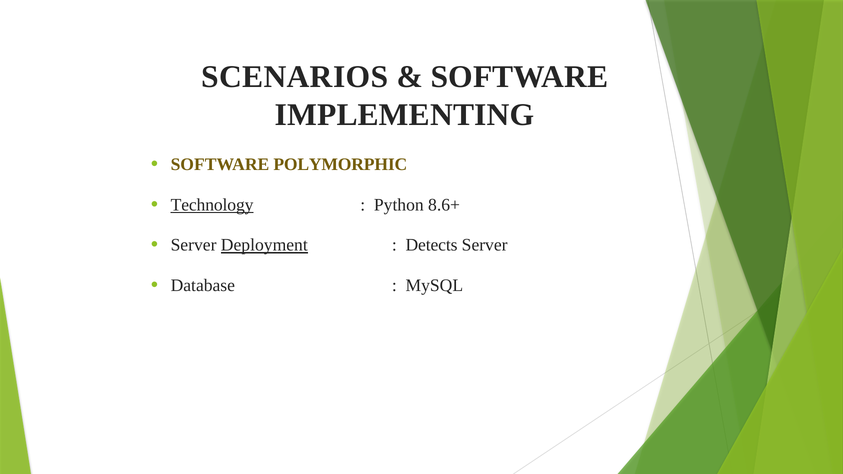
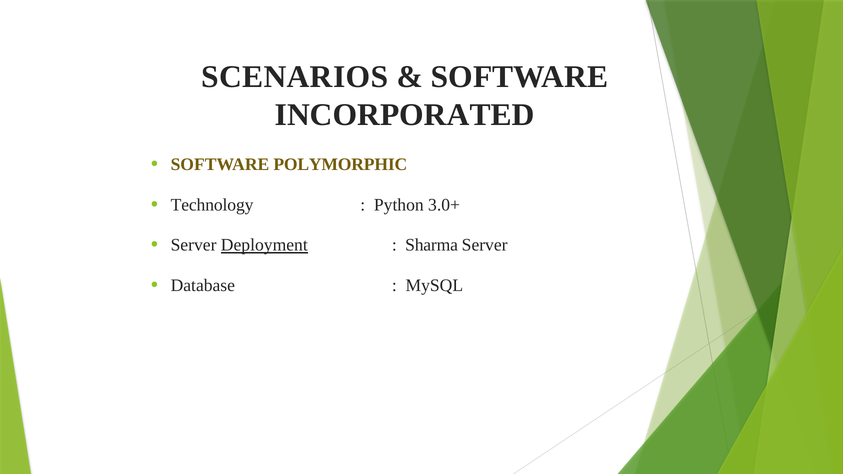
IMPLEMENTING: IMPLEMENTING -> INCORPORATED
Technology underline: present -> none
8.6+: 8.6+ -> 3.0+
Detects: Detects -> Sharma
